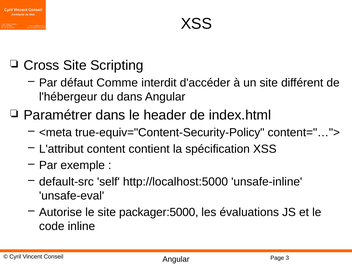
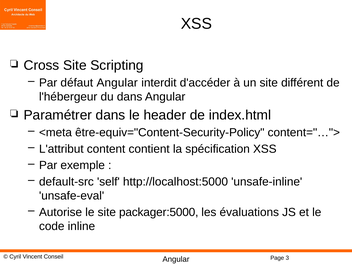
défaut Comme: Comme -> Angular
true-equiv="Content-Security-Policy: true-equiv="Content-Security-Policy -> être-equiv="Content-Security-Policy
